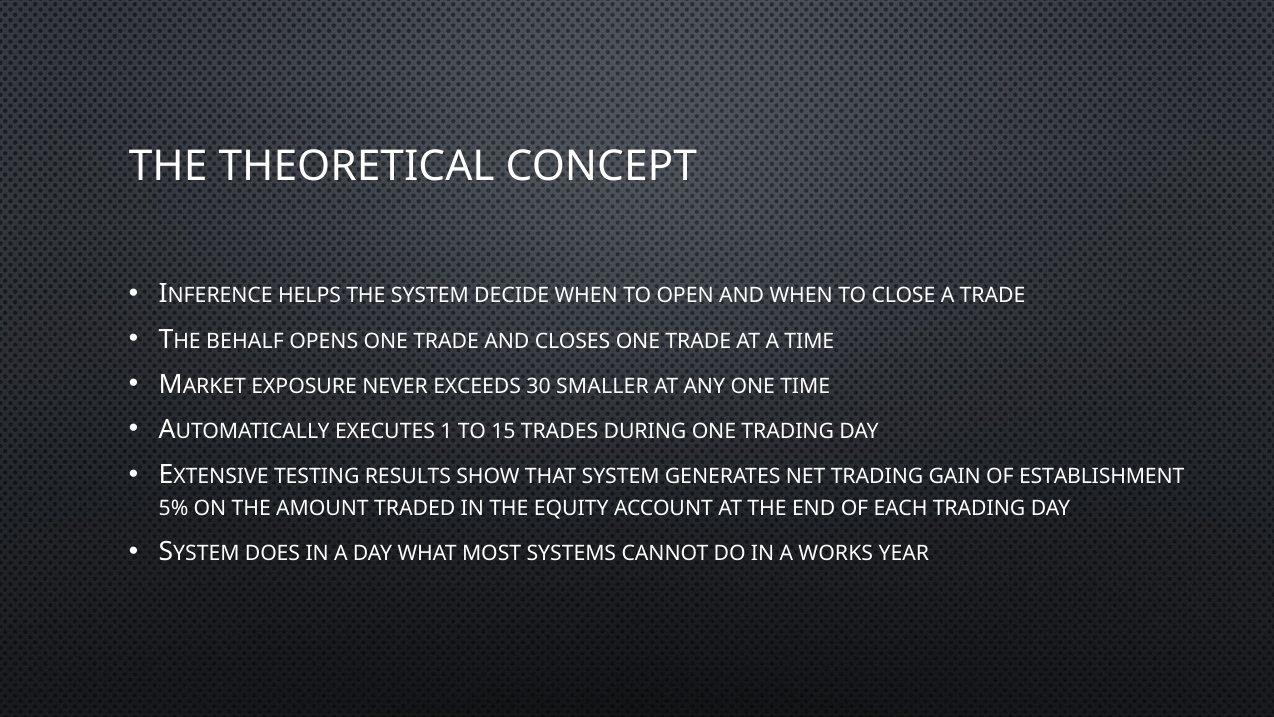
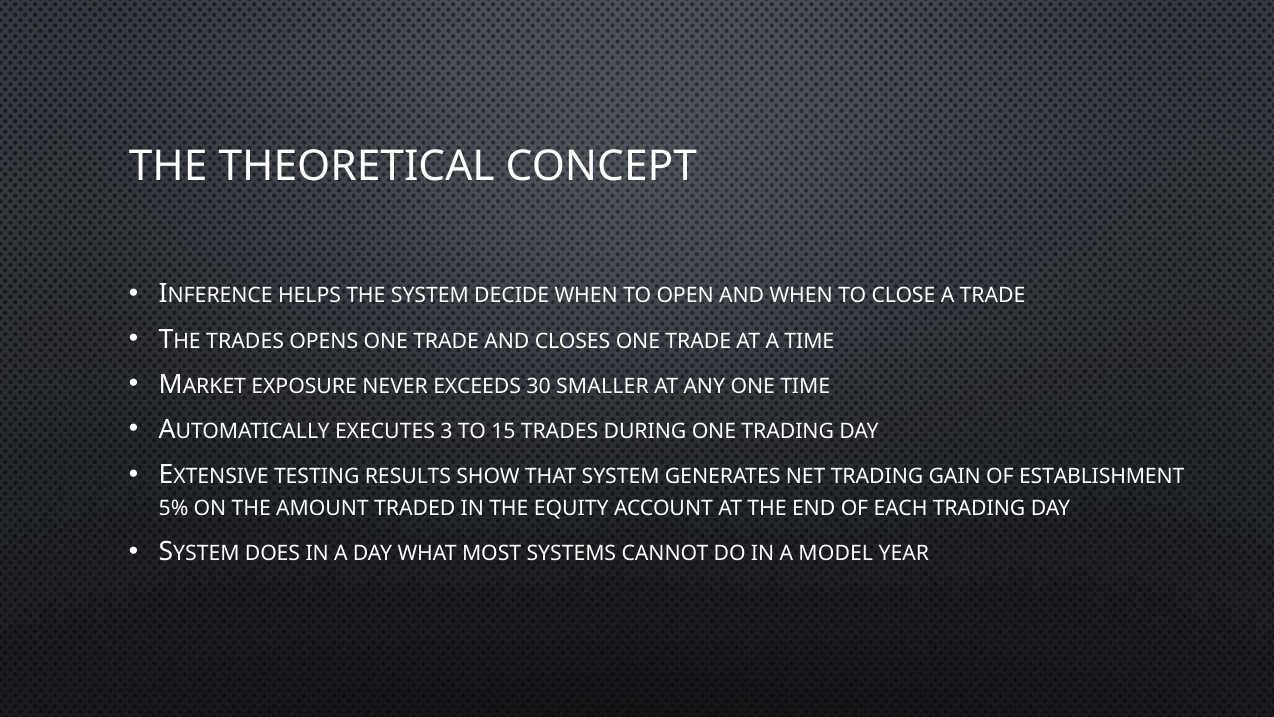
BEHALF at (245, 341): BEHALF -> TRADES
1: 1 -> 3
WORKS: WORKS -> MODEL
